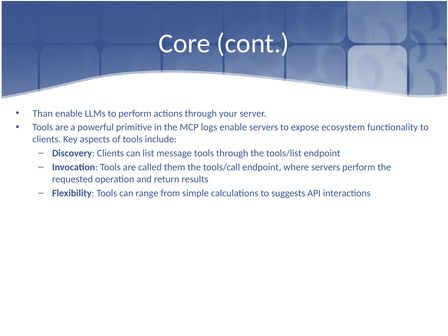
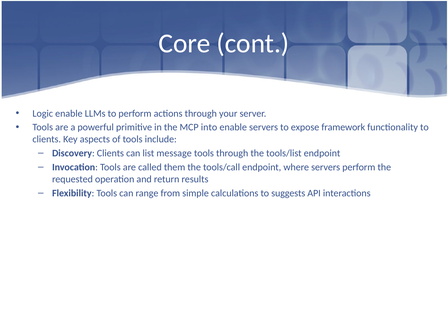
Than: Than -> Logic
logs: logs -> into
ecosystem: ecosystem -> framework
